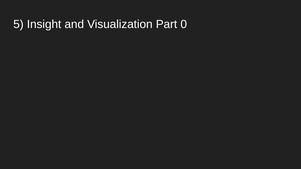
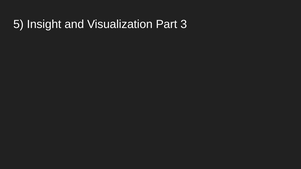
0: 0 -> 3
